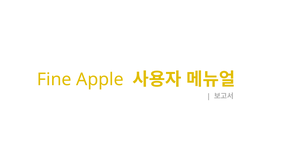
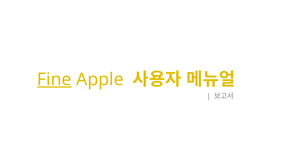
Fine underline: none -> present
